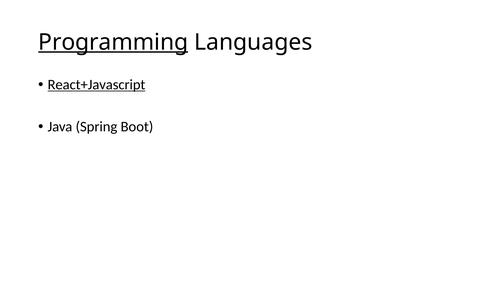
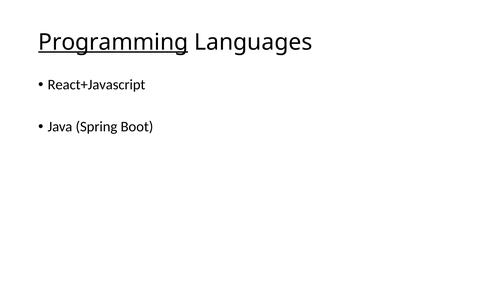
React+Javascript underline: present -> none
